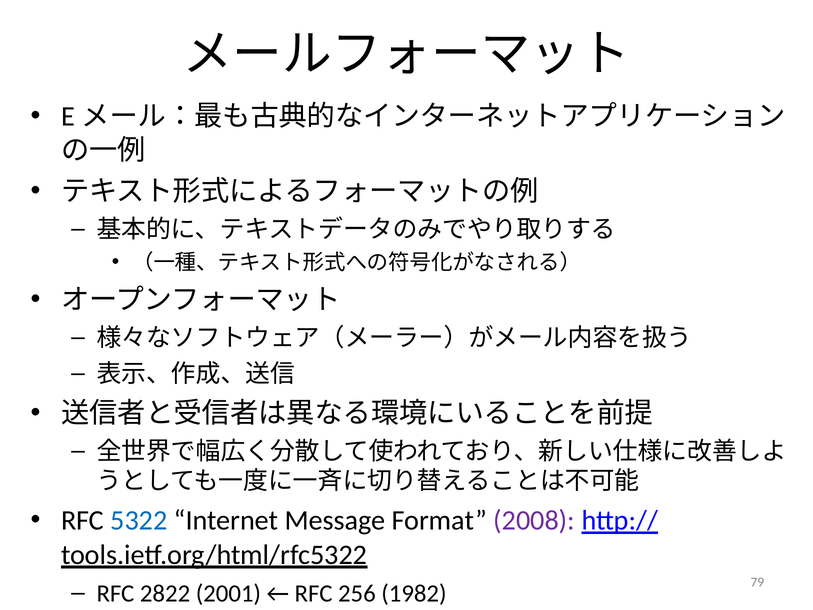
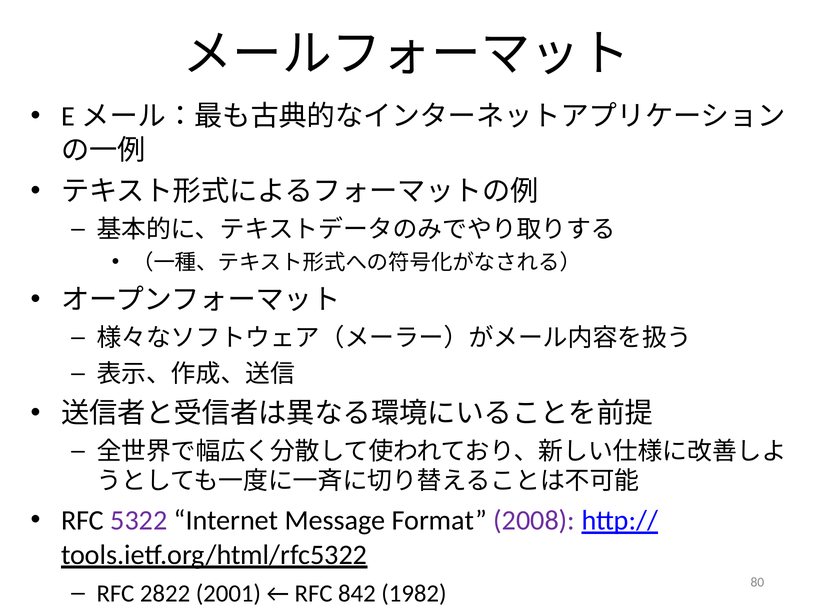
5322 colour: blue -> purple
256: 256 -> 842
79: 79 -> 80
